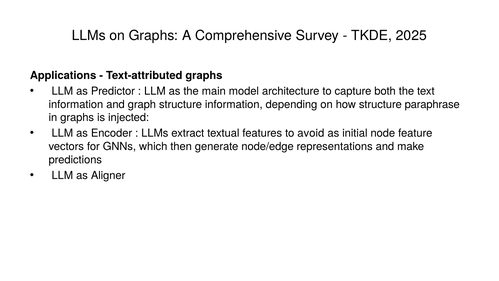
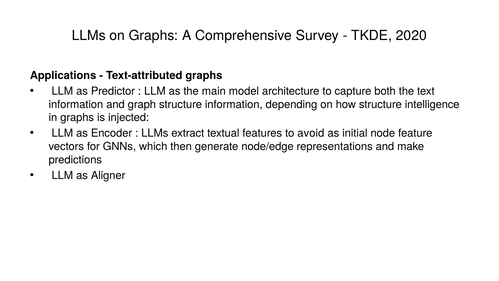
2025: 2025 -> 2020
paraphrase: paraphrase -> intelligence
